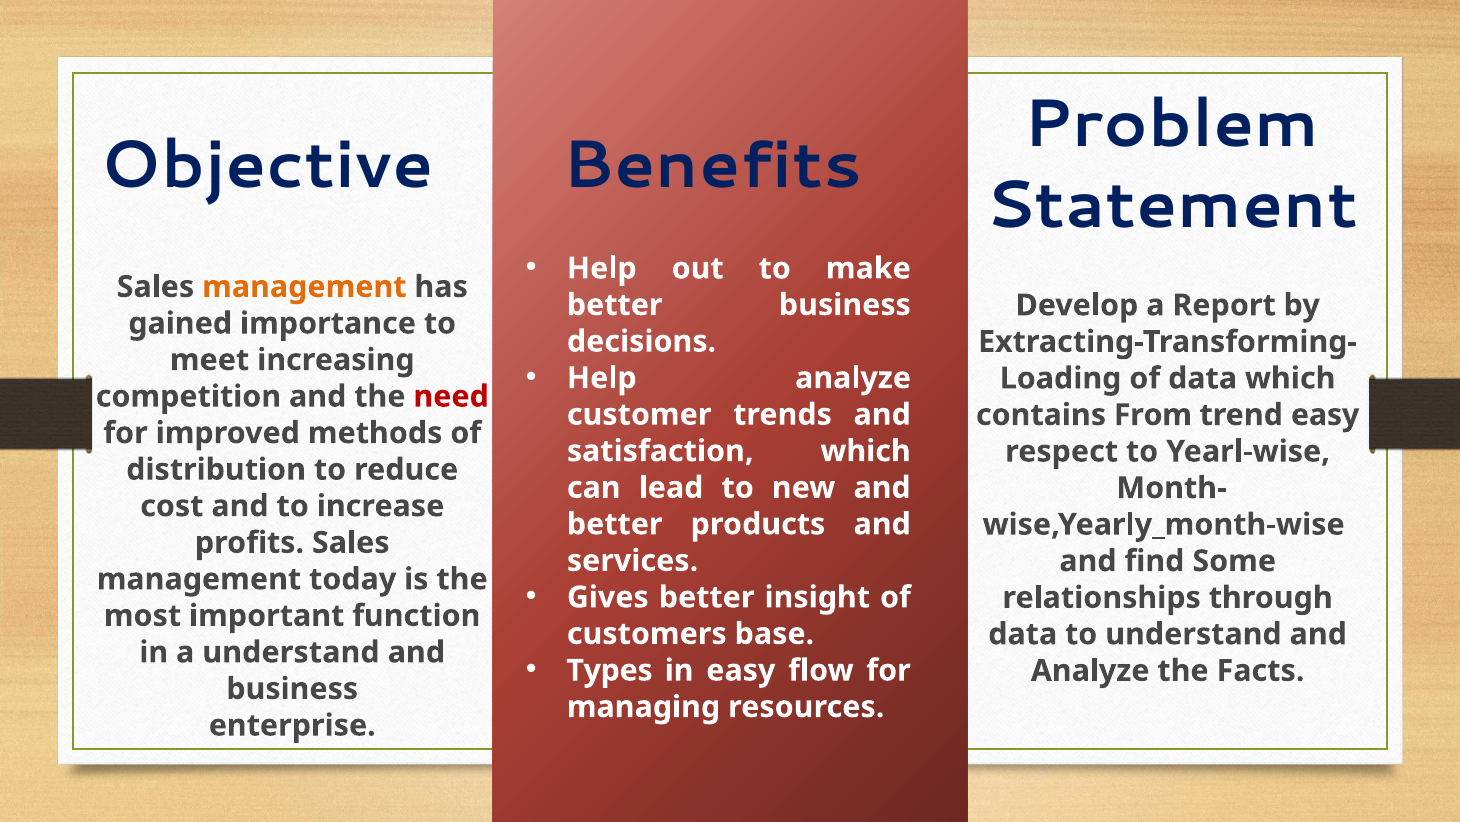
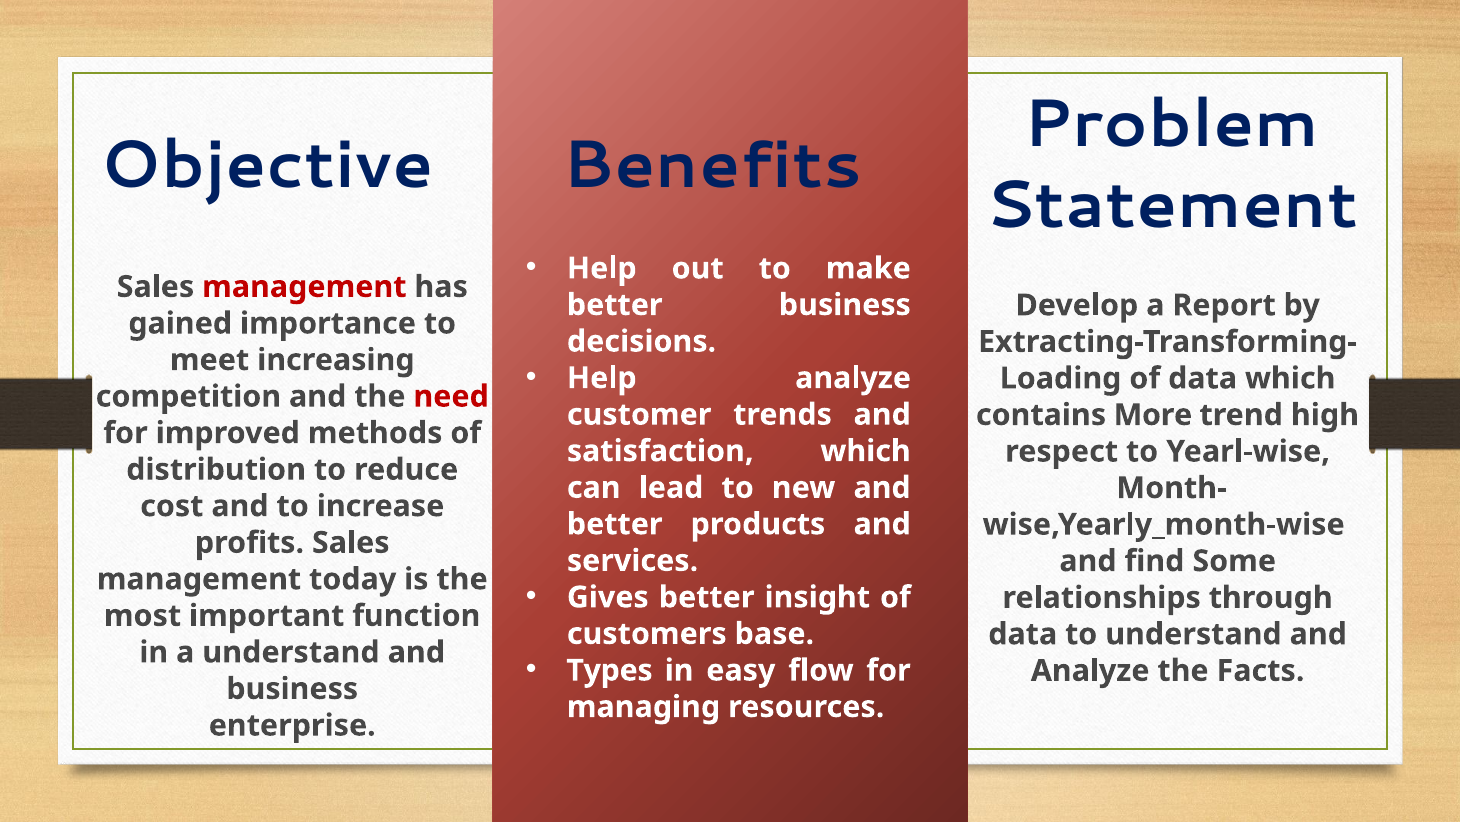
management at (304, 287) colour: orange -> red
From: From -> More
trend easy: easy -> high
